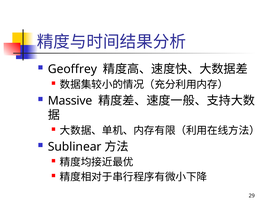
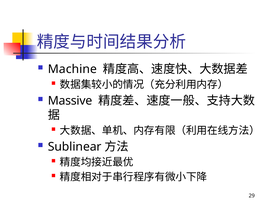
Geoffrey: Geoffrey -> Machine
